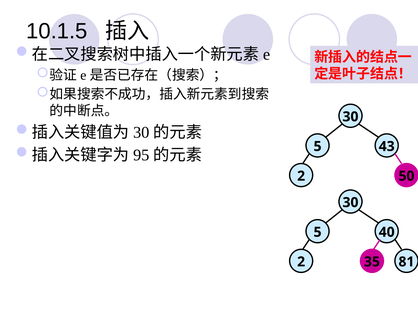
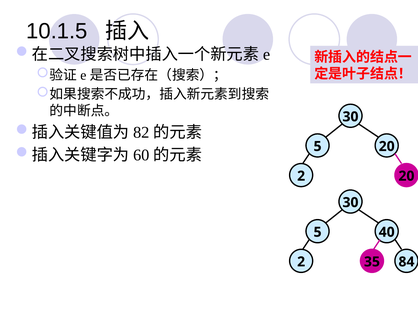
30 at (141, 132): 30 -> 82
5 43: 43 -> 20
95: 95 -> 60
2 50: 50 -> 20
81: 81 -> 84
